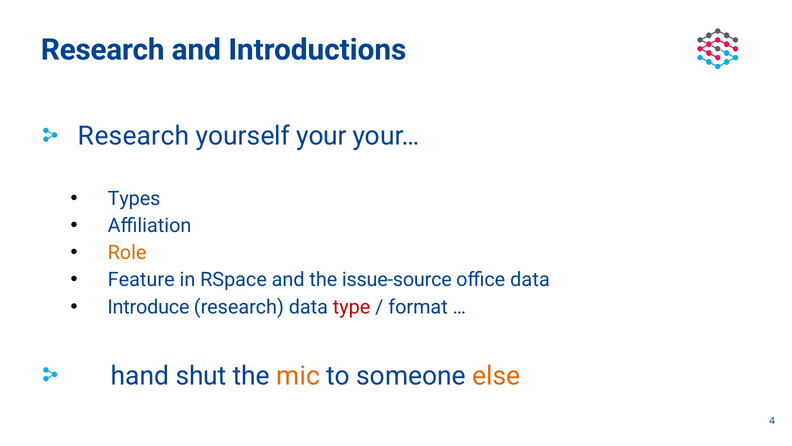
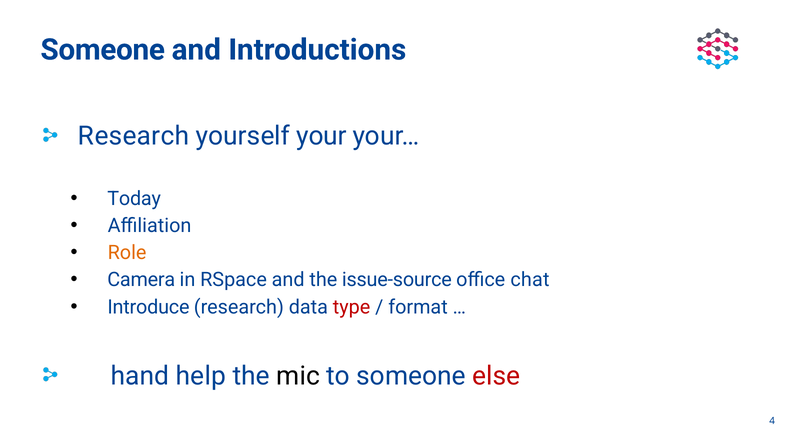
Research at (103, 50): Research -> Someone
Types: Types -> Today
Feature: Feature -> Camera
office data: data -> chat
shut: shut -> help
mic colour: orange -> black
else colour: orange -> red
